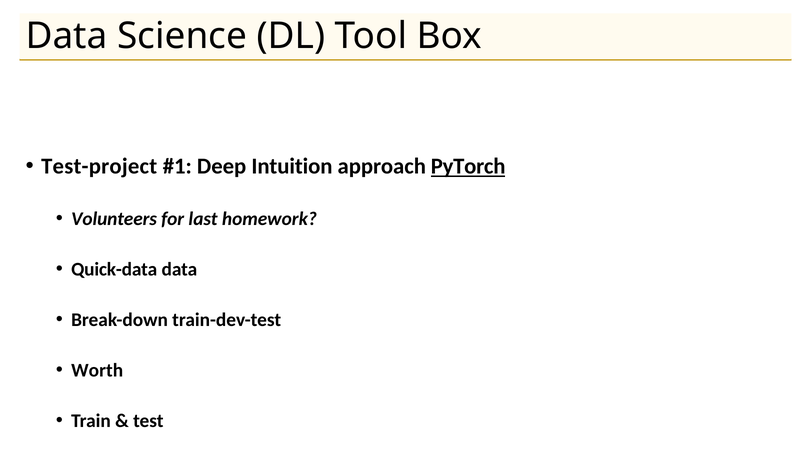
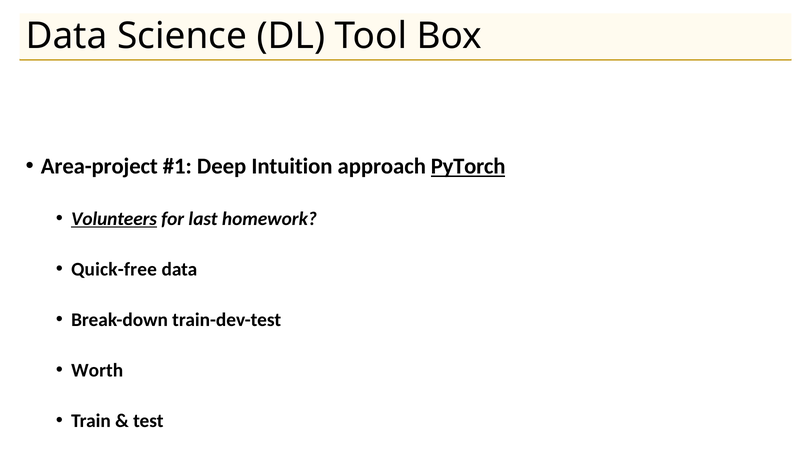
Test-project: Test-project -> Area-project
Volunteers underline: none -> present
Quick-data: Quick-data -> Quick-free
